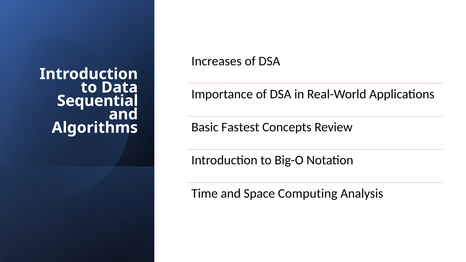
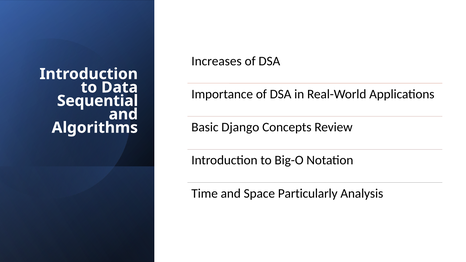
Fastest: Fastest -> Django
Computing: Computing -> Particularly
